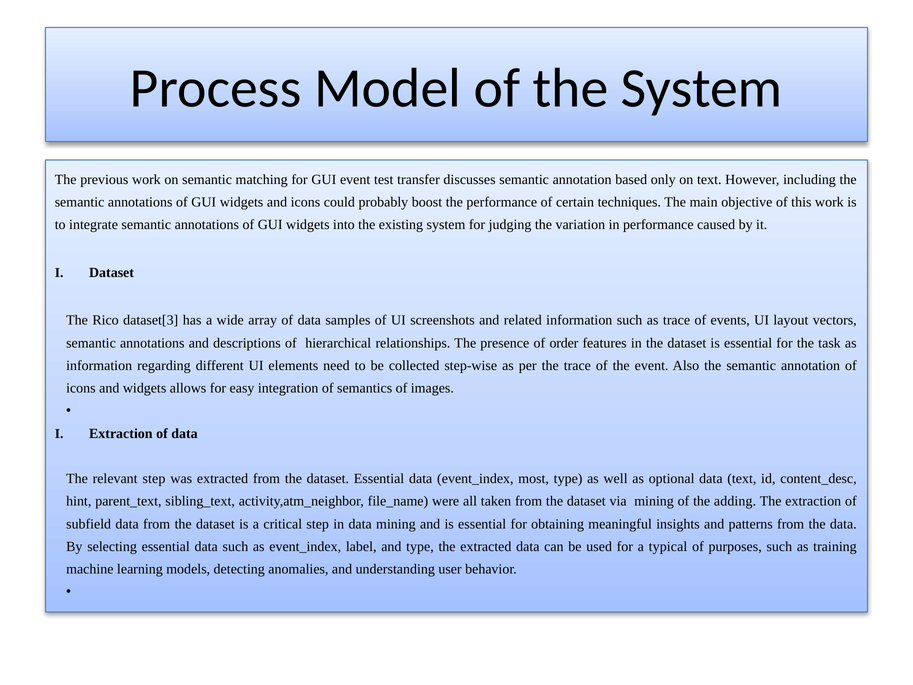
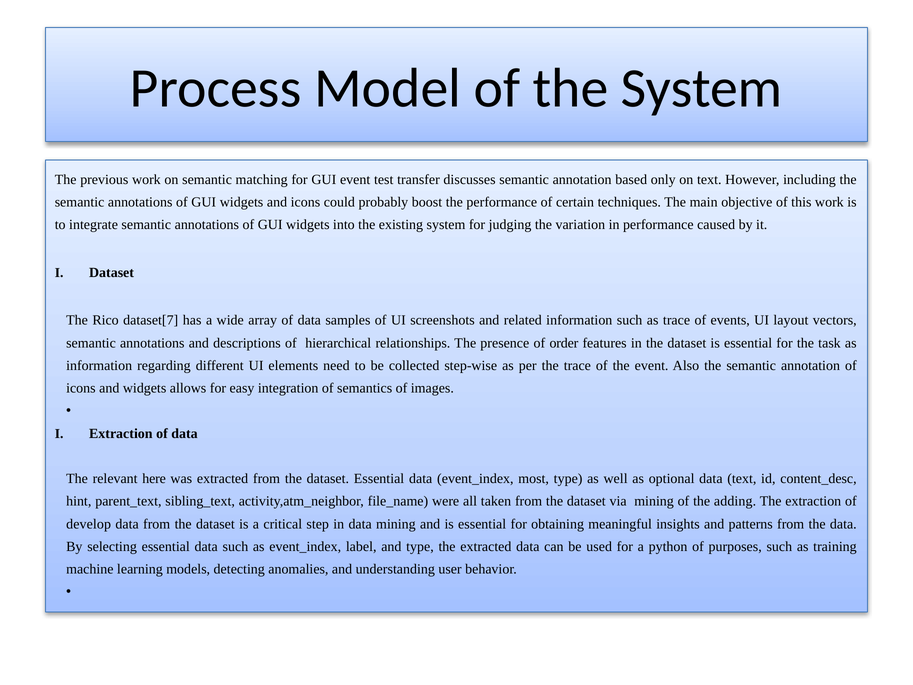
dataset[3: dataset[3 -> dataset[7
relevant step: step -> here
subfield: subfield -> develop
typical: typical -> python
